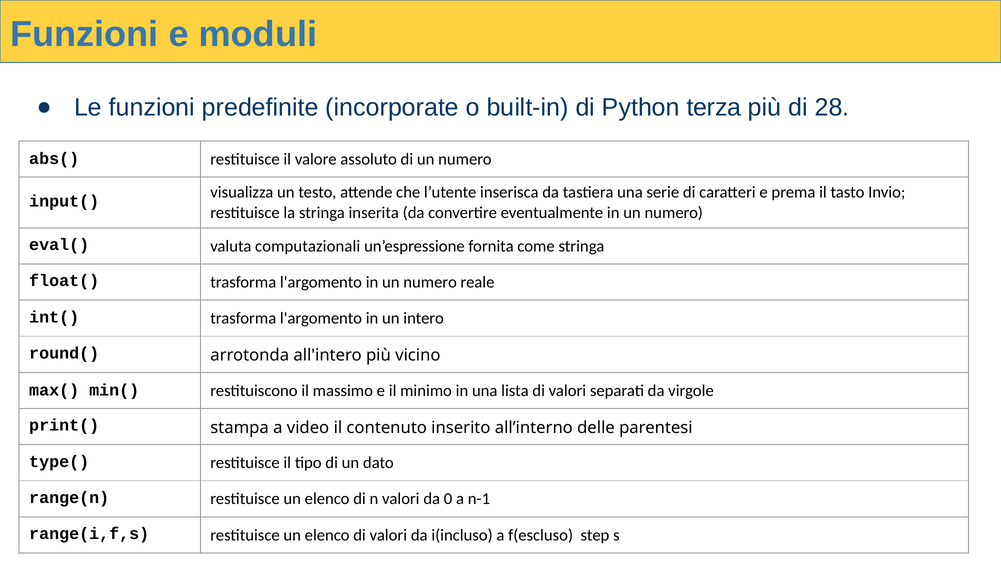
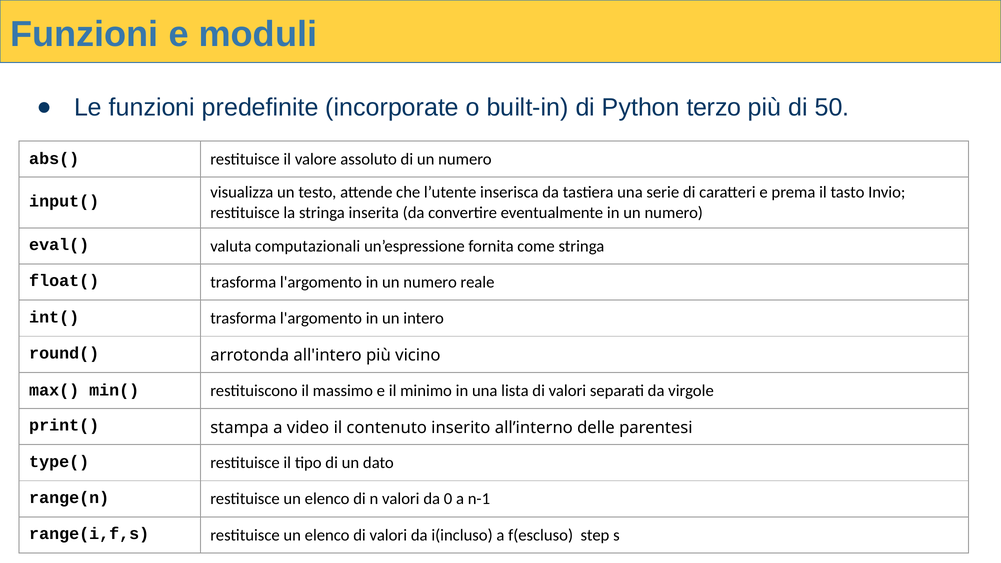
terza: terza -> terzo
28: 28 -> 50
